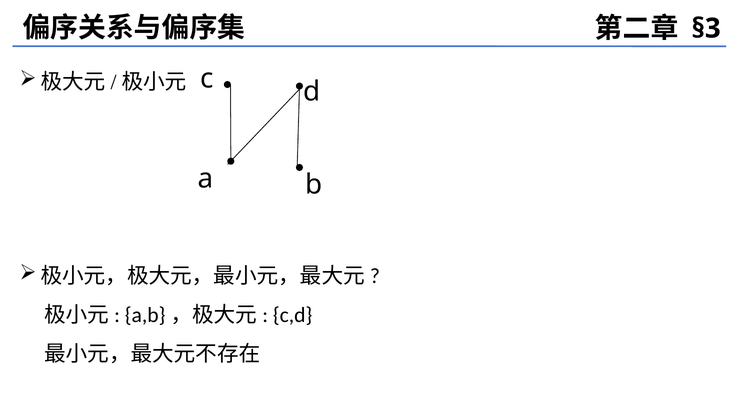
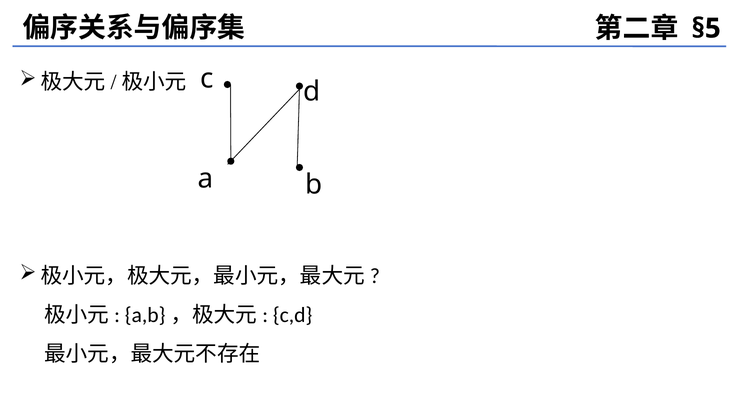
§3: §3 -> §5
